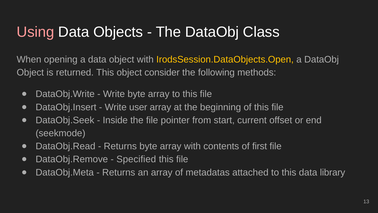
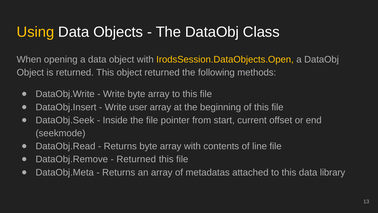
Using colour: pink -> yellow
object consider: consider -> returned
first: first -> line
Specified at (136, 159): Specified -> Returned
